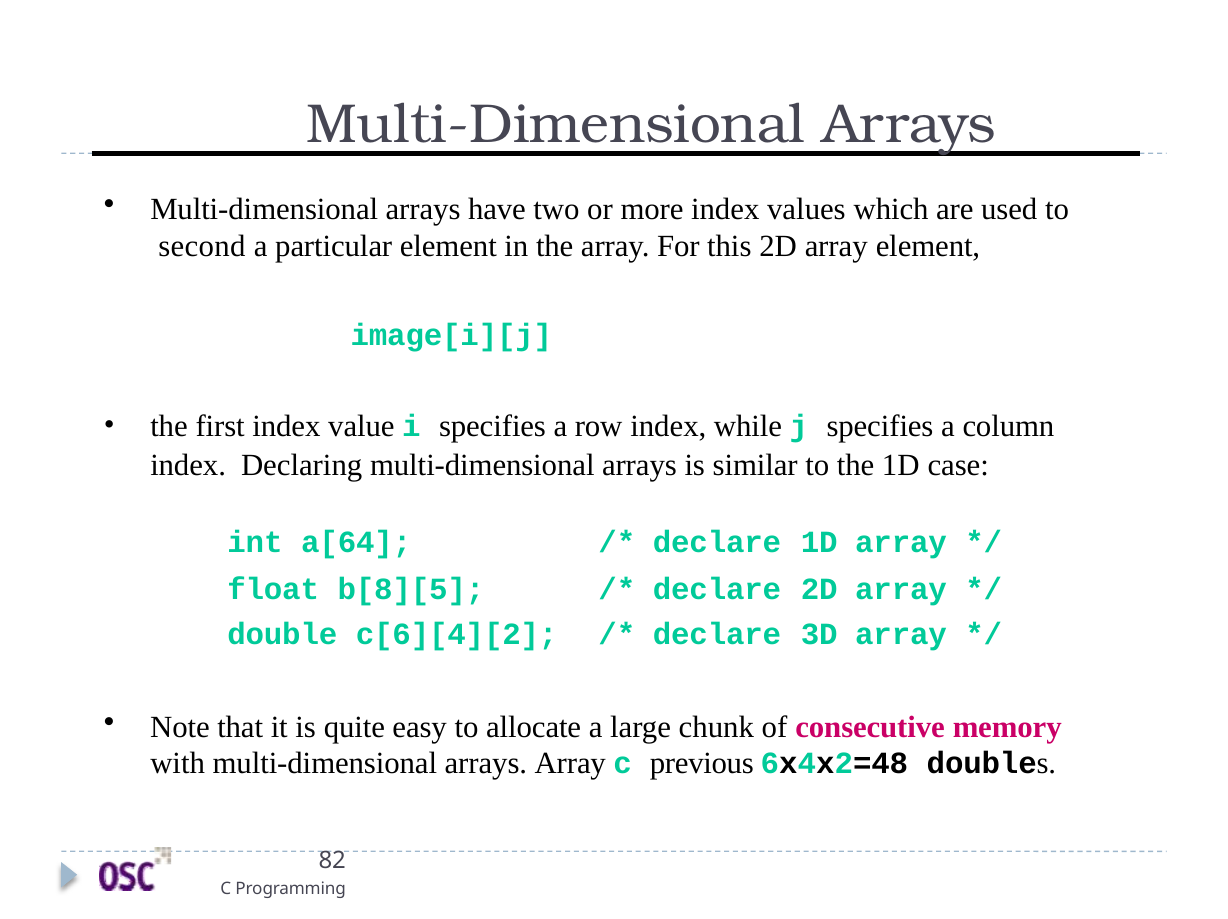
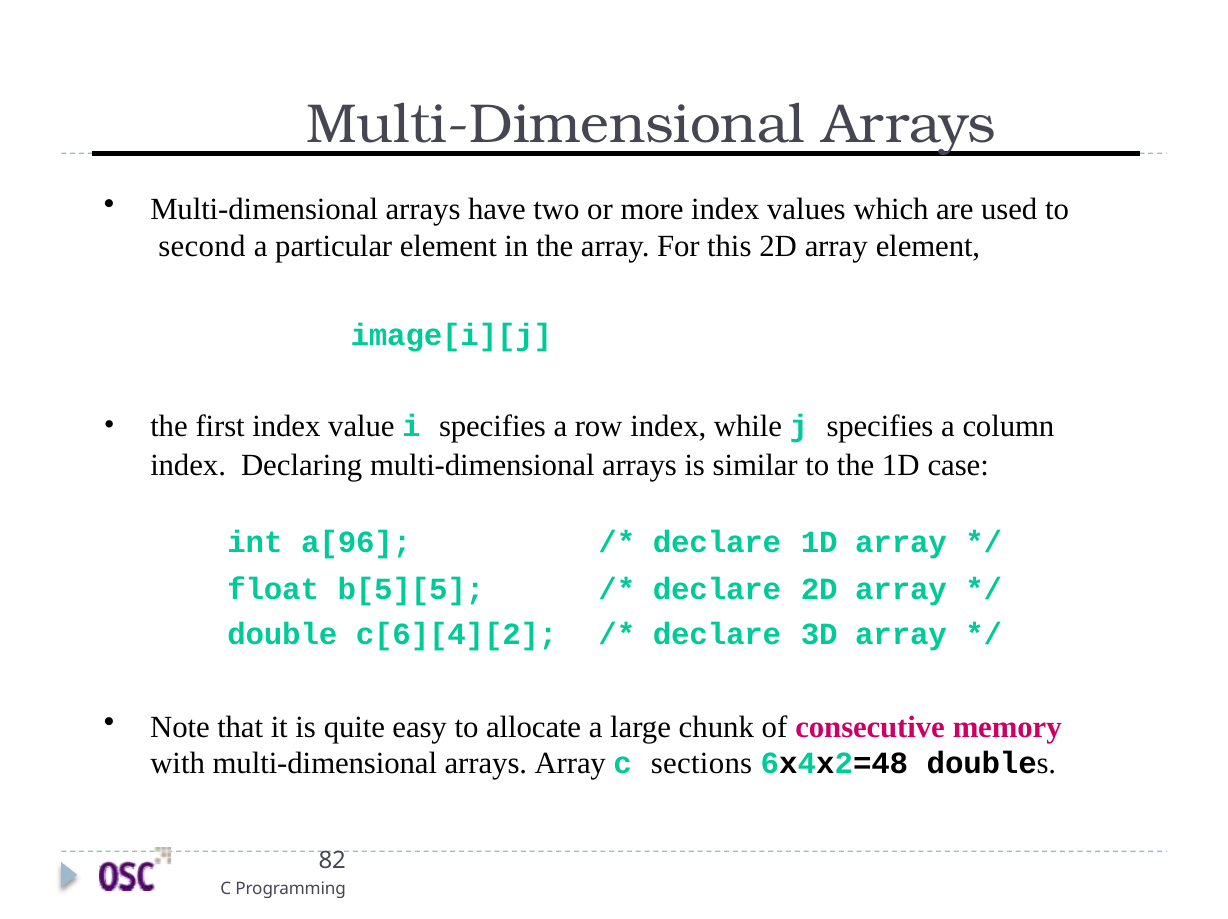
a[64: a[64 -> a[96
b[8][5: b[8][5 -> b[5][5
previous: previous -> sections
